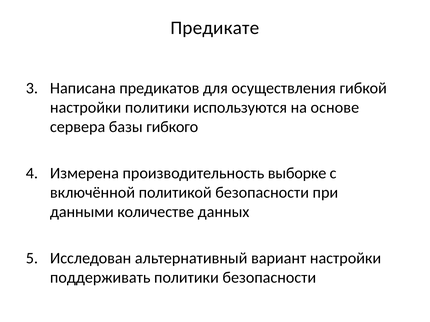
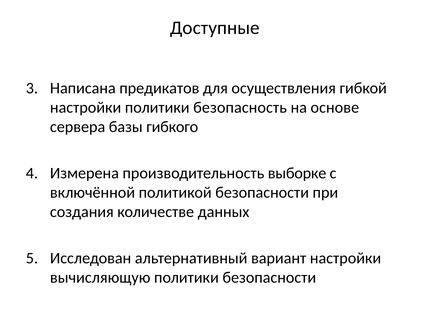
Предикате: Предикате -> Доступные
используются: используются -> безопасность
данными: данными -> создания
поддерживать: поддерживать -> вычисляющую
